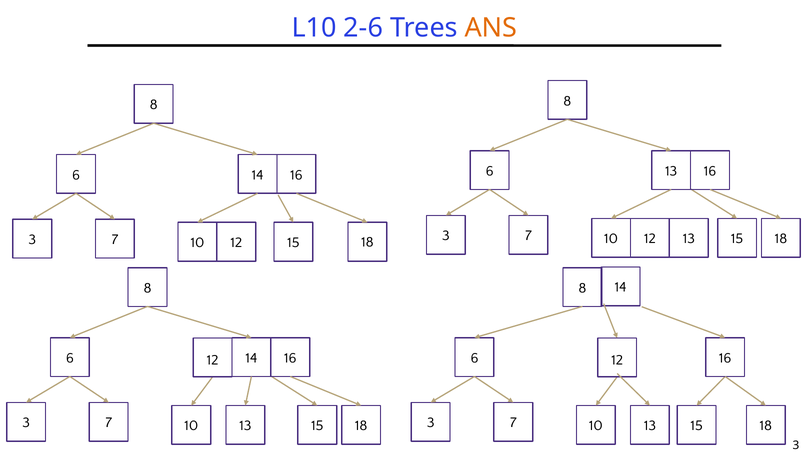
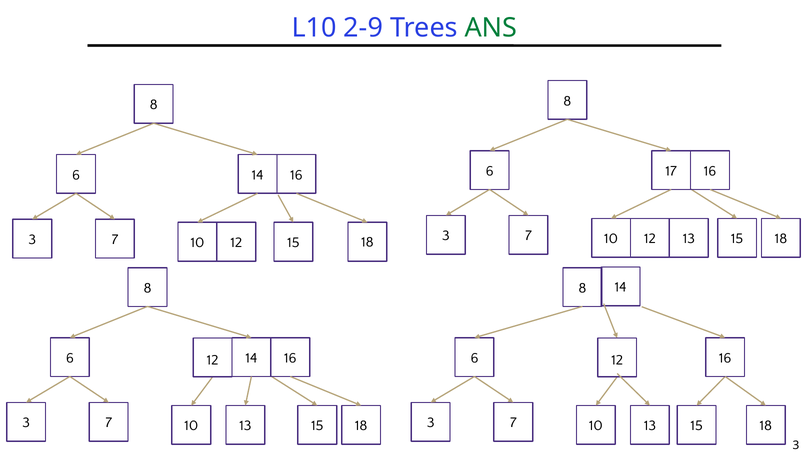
2-6: 2-6 -> 2-9
ANS colour: orange -> green
6 13: 13 -> 17
